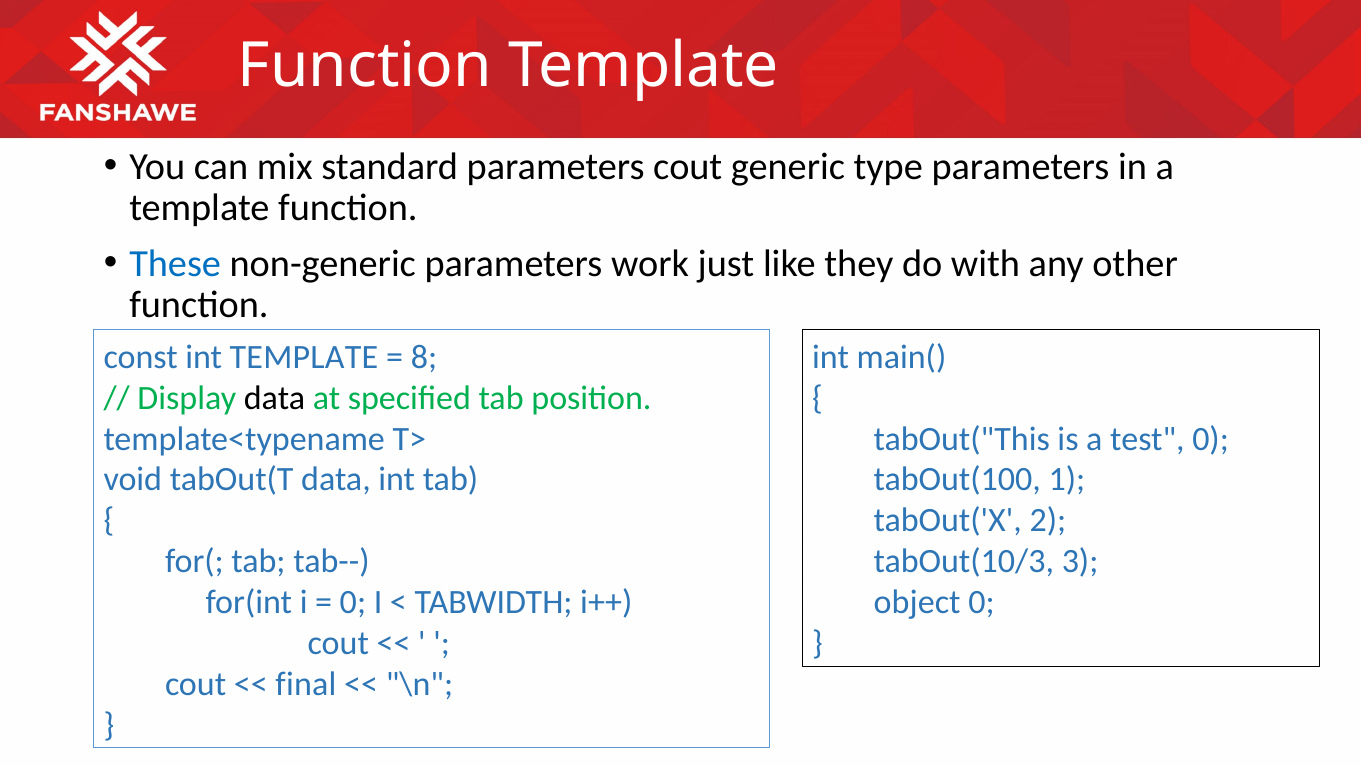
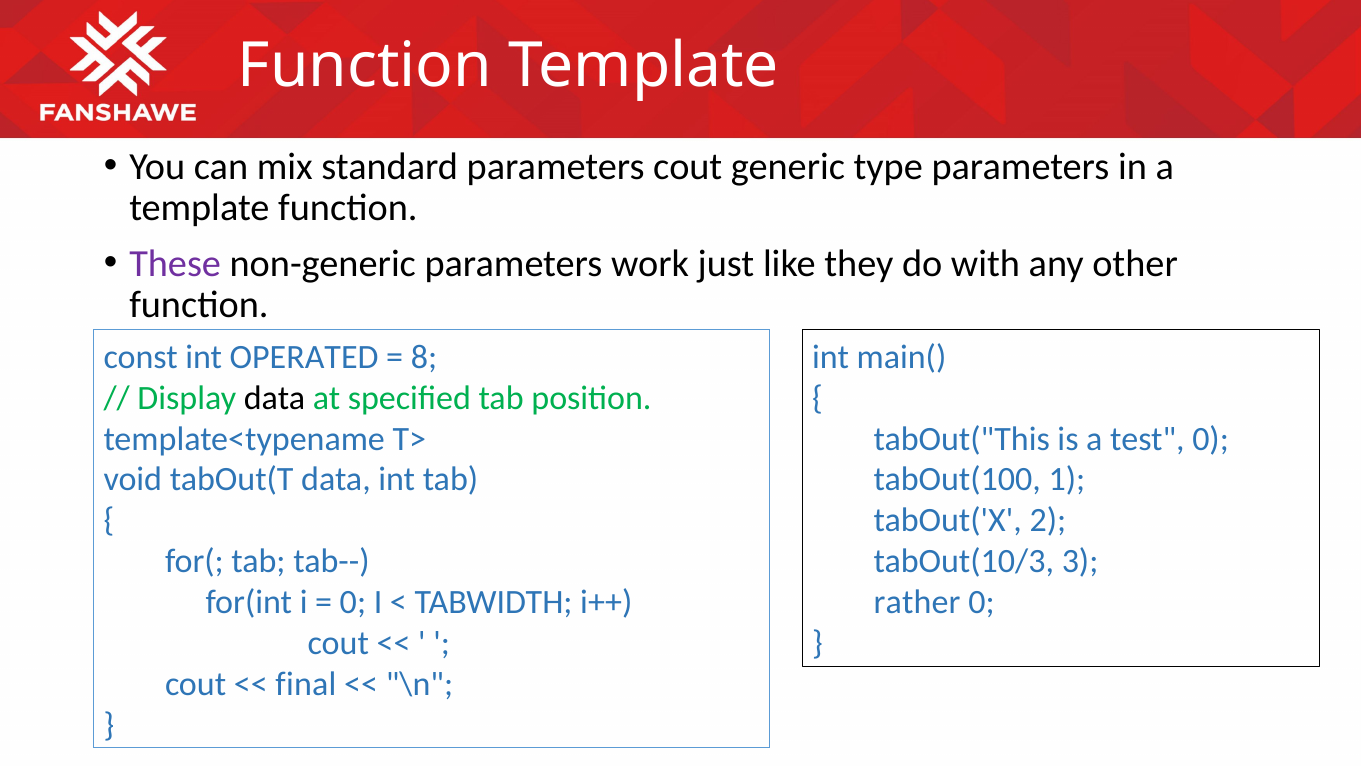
These colour: blue -> purple
int TEMPLATE: TEMPLATE -> OPERATED
object: object -> rather
